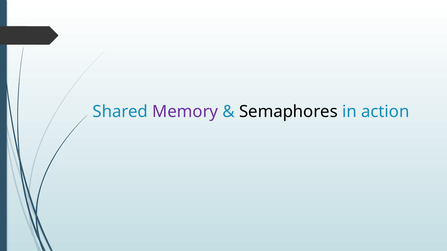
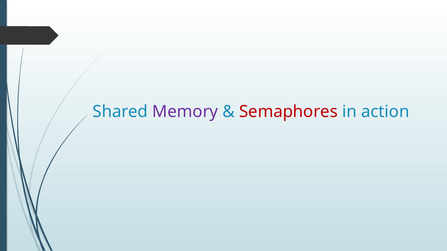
Semaphores colour: black -> red
